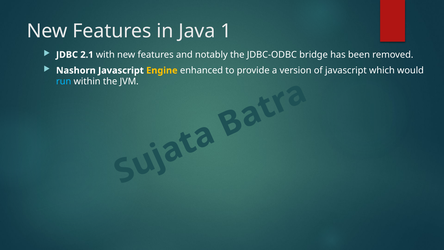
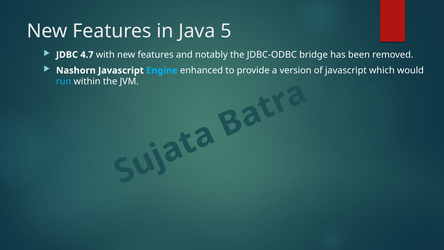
1: 1 -> 5
2.1: 2.1 -> 4.7
Engine colour: yellow -> light blue
